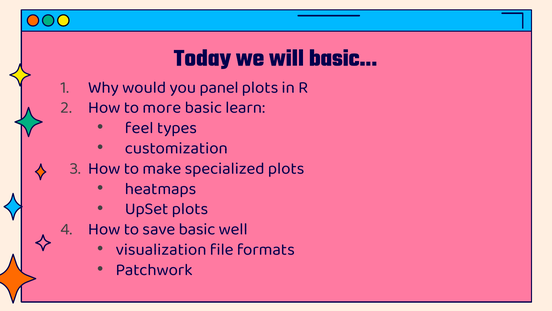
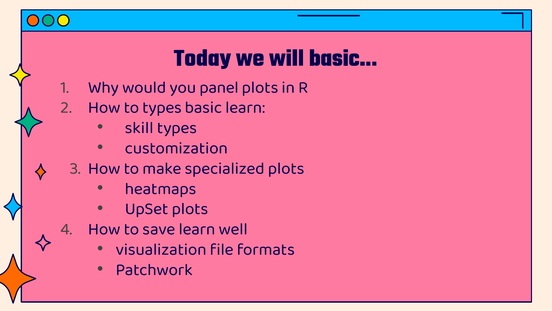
to more: more -> types
feel: feel -> skill
save basic: basic -> learn
